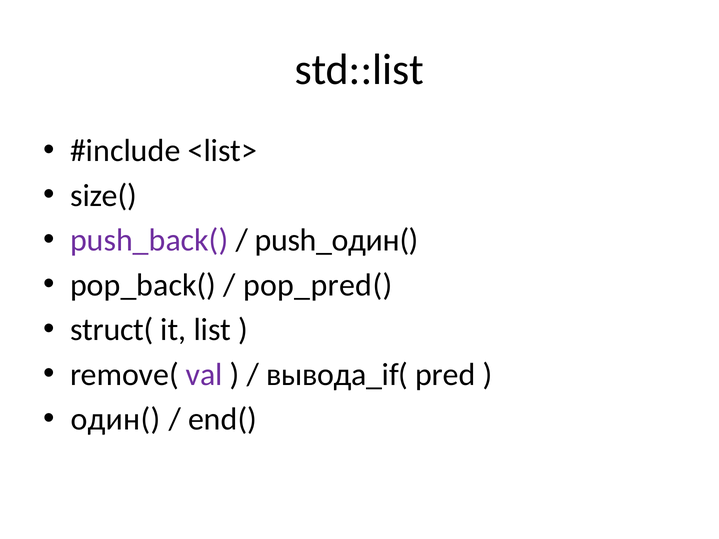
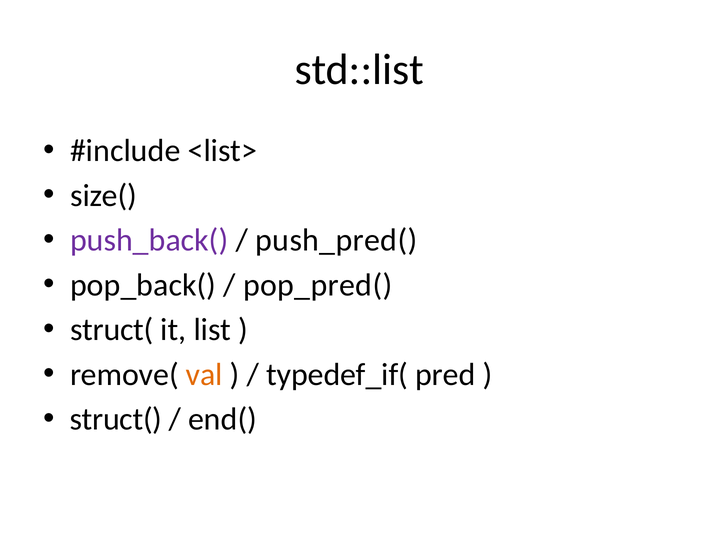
push_один(: push_один( -> push_pred(
val colour: purple -> orange
вывода_if(: вывода_if( -> typedef_if(
один( at (116, 420): один( -> struct(
